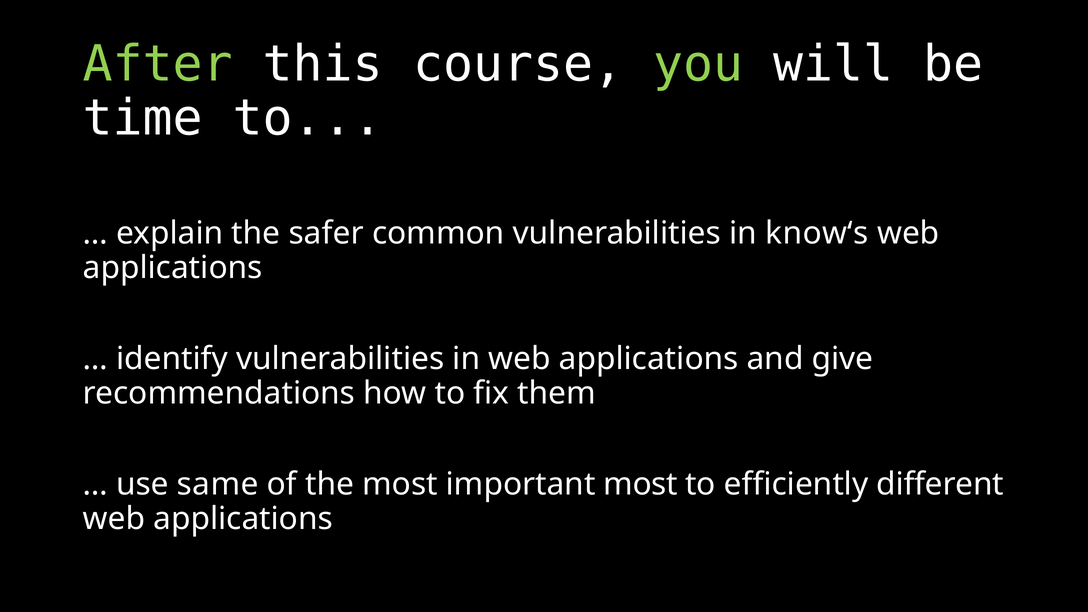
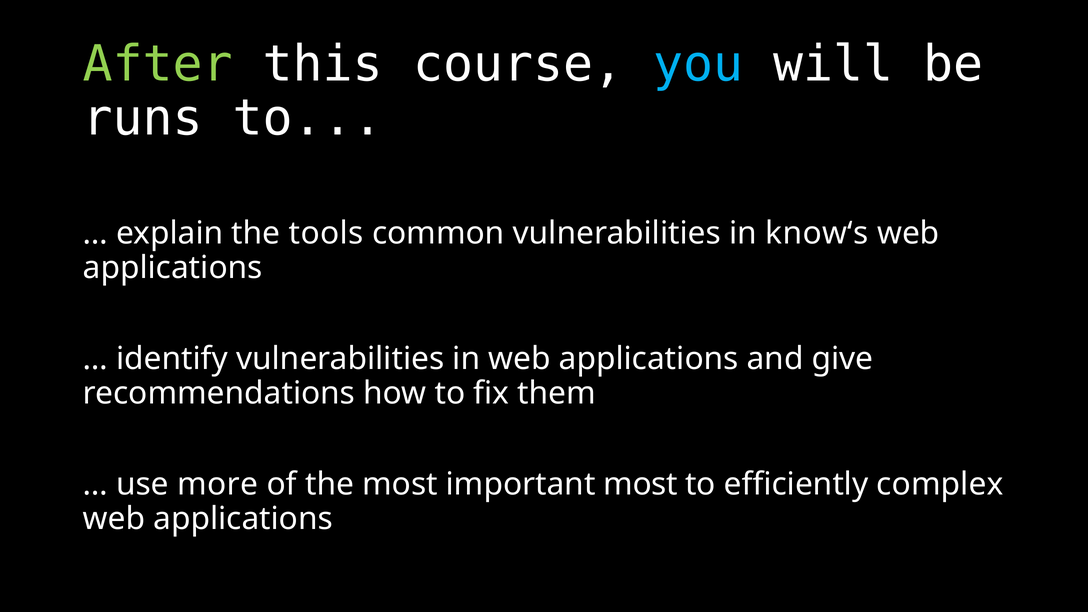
you colour: light green -> light blue
time: time -> runs
safer: safer -> tools
same: same -> more
different: different -> complex
